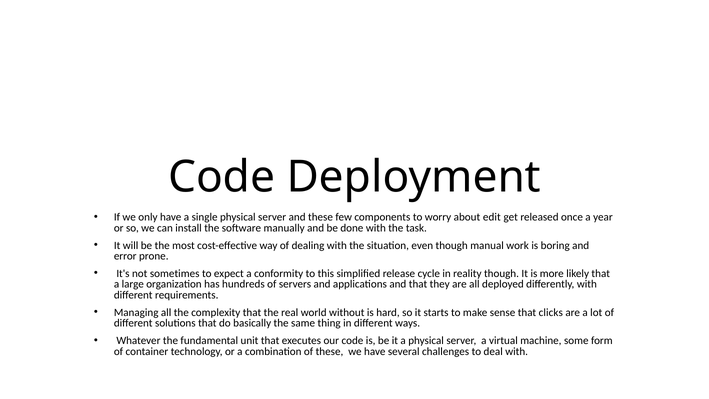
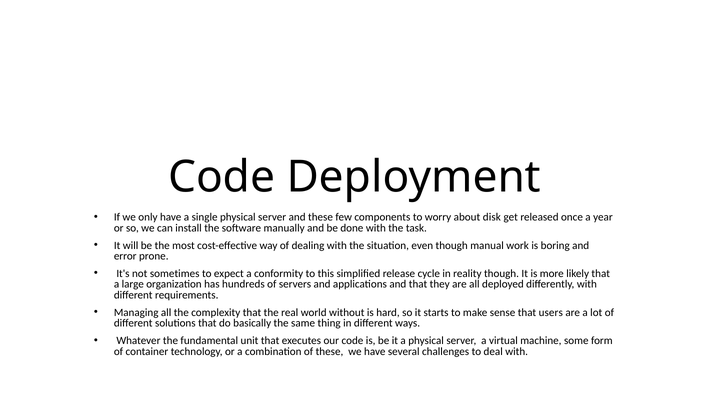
edit: edit -> disk
clicks: clicks -> users
